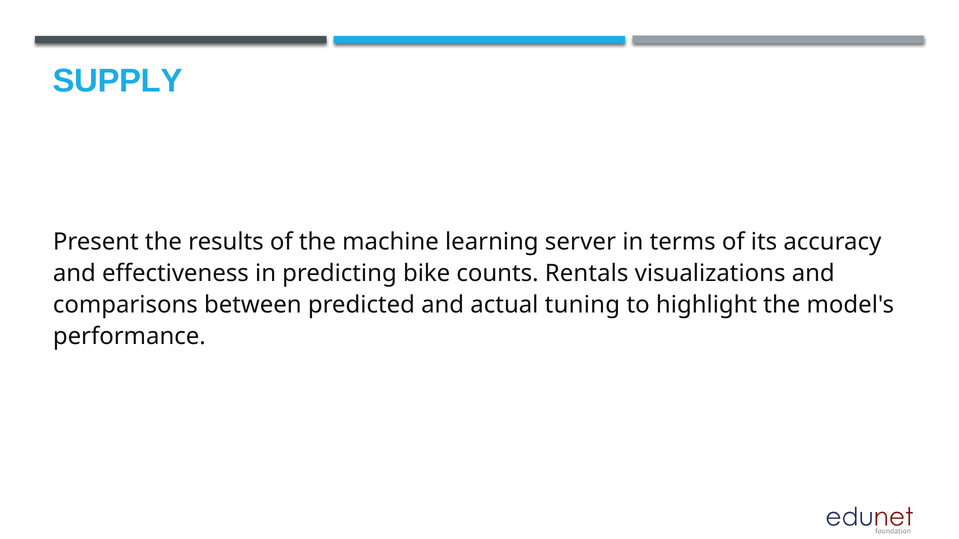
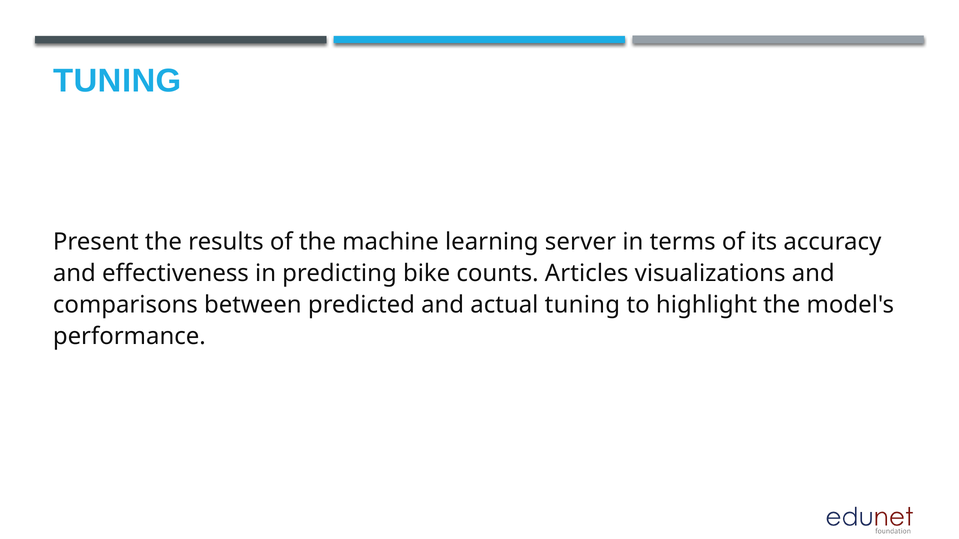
SUPPLY at (118, 81): SUPPLY -> TUNING
Rentals: Rentals -> Articles
